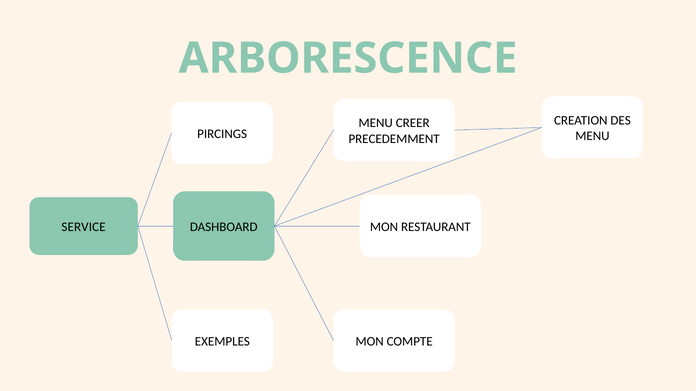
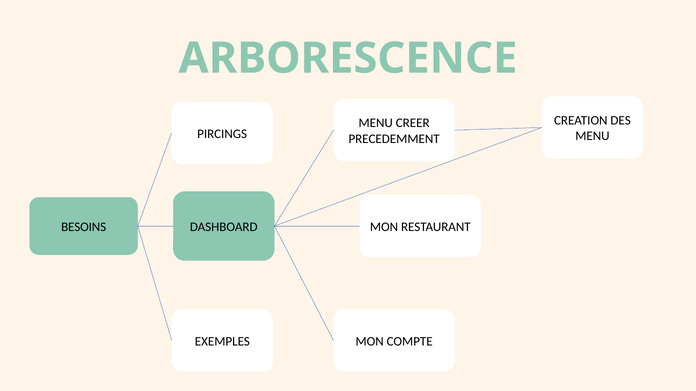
SERVICE: SERVICE -> BESOINS
